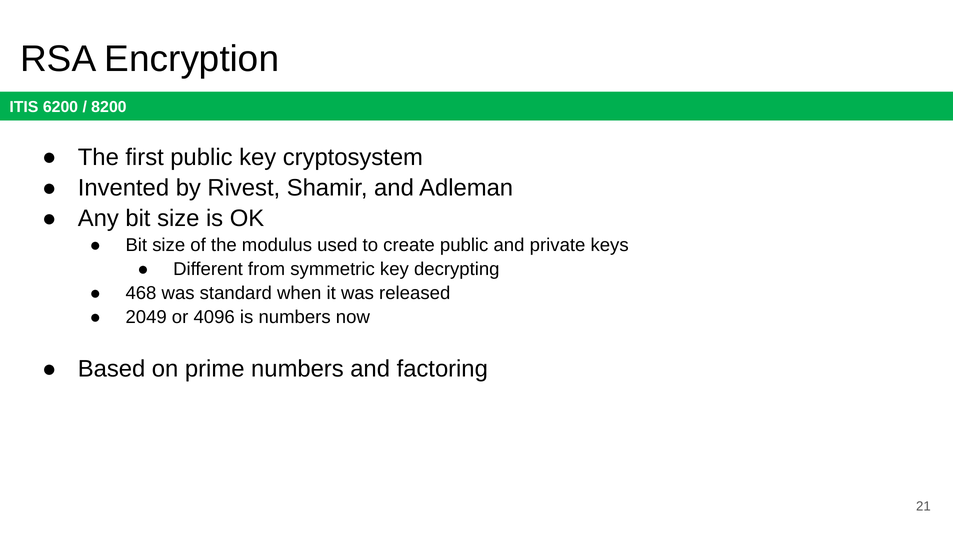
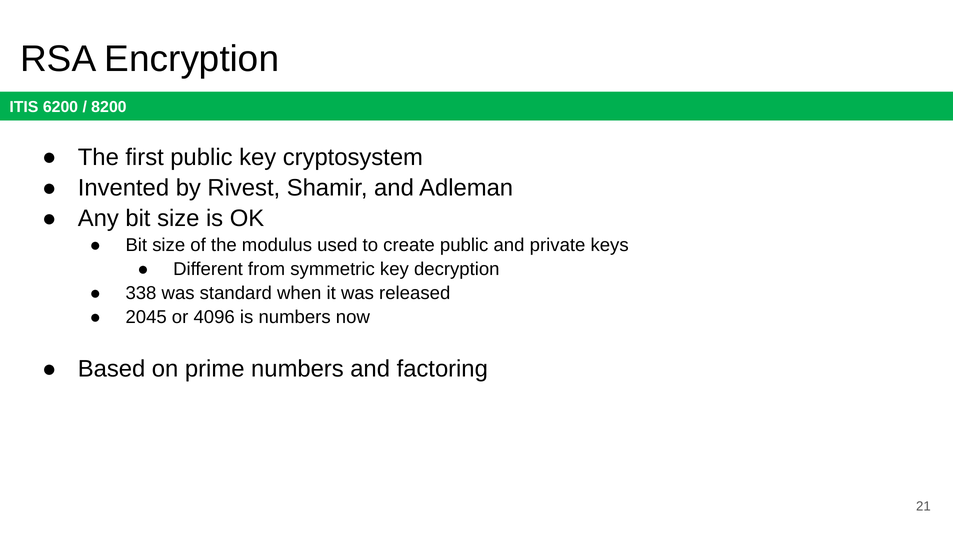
decrypting: decrypting -> decryption
468: 468 -> 338
2049: 2049 -> 2045
